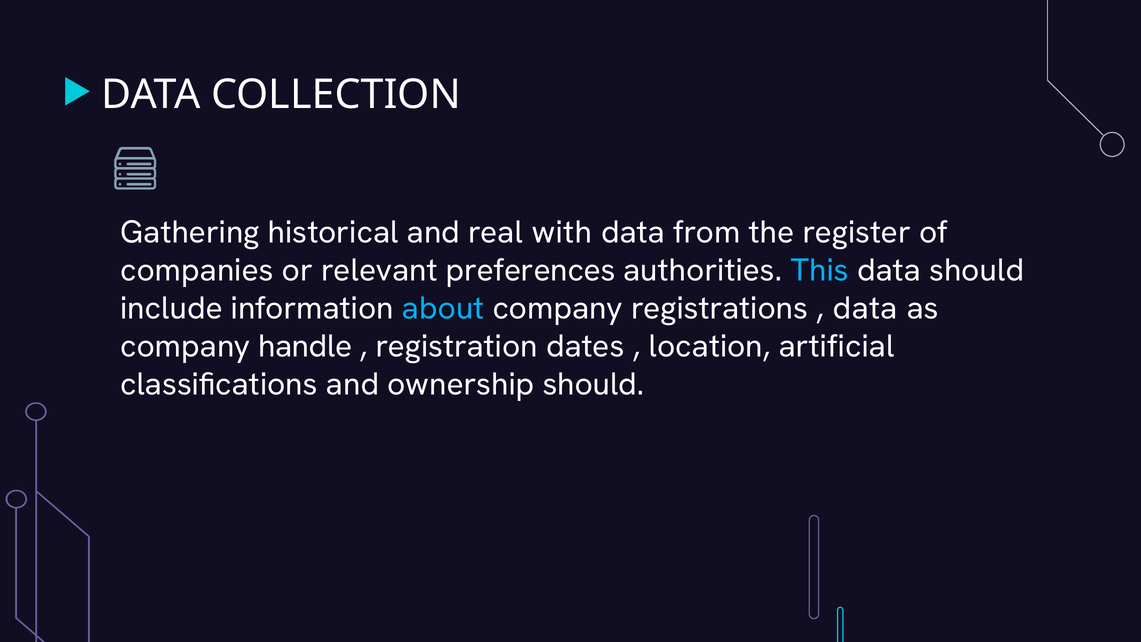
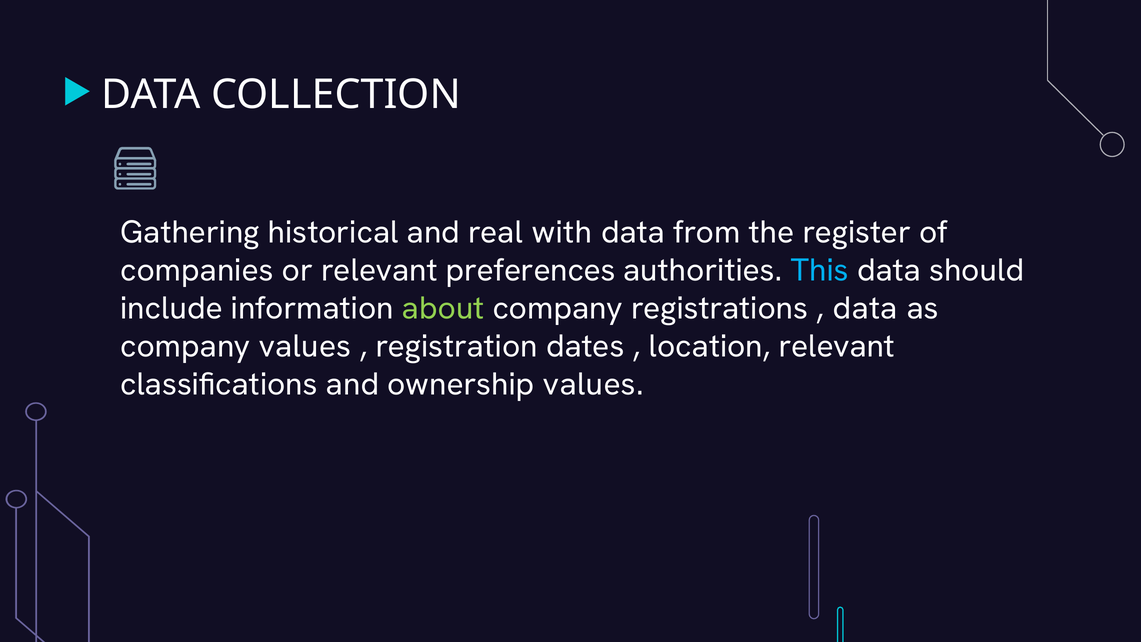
about colour: light blue -> light green
company handle: handle -> values
location artificial: artificial -> relevant
ownership should: should -> values
